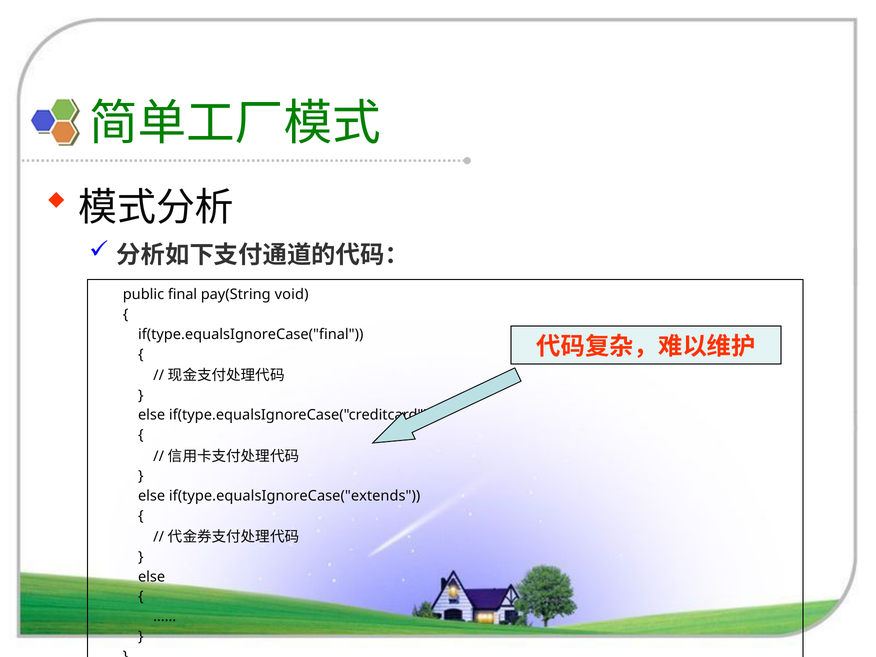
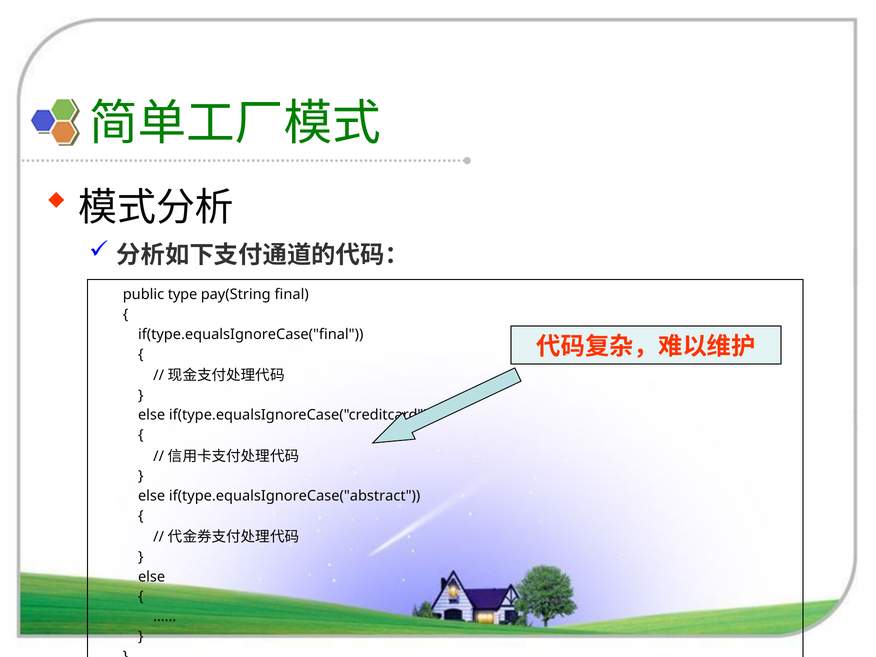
final: final -> type
void: void -> final
if(type.equalsIgnoreCase("extends: if(type.equalsIgnoreCase("extends -> if(type.equalsIgnoreCase("abstract
